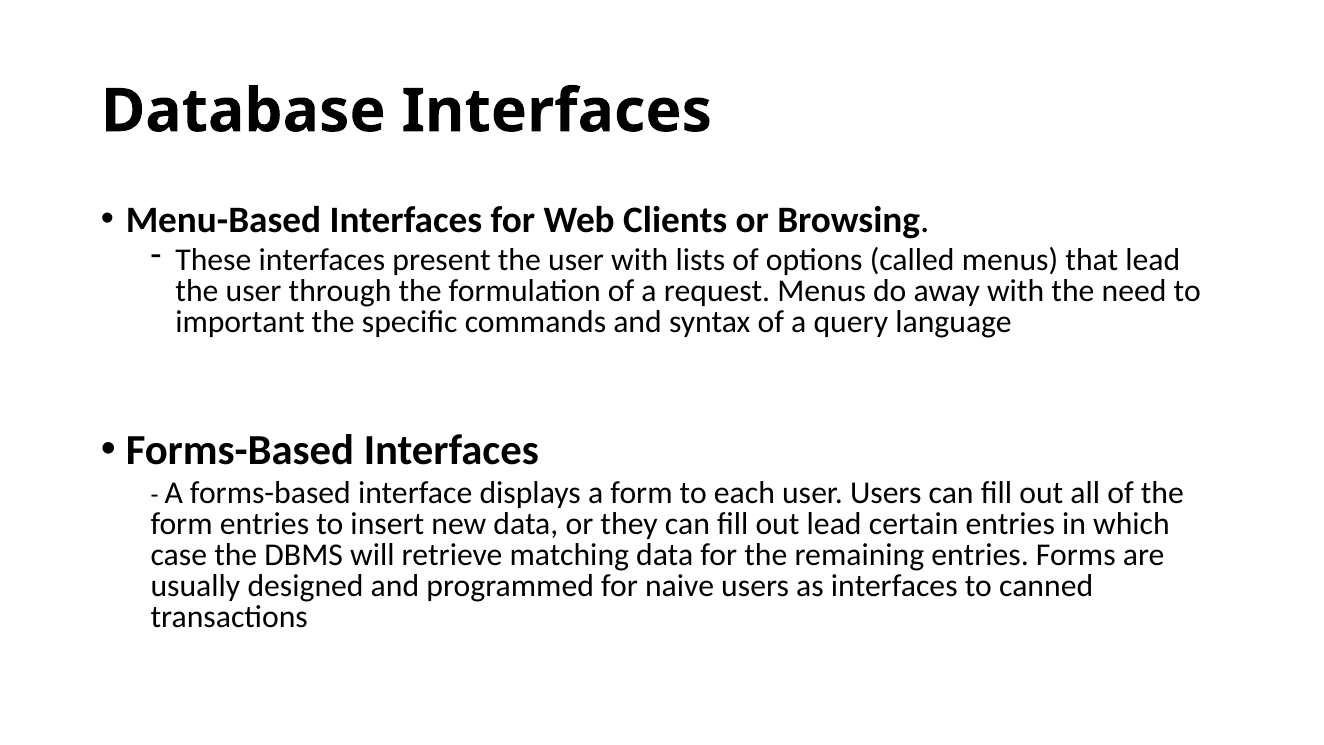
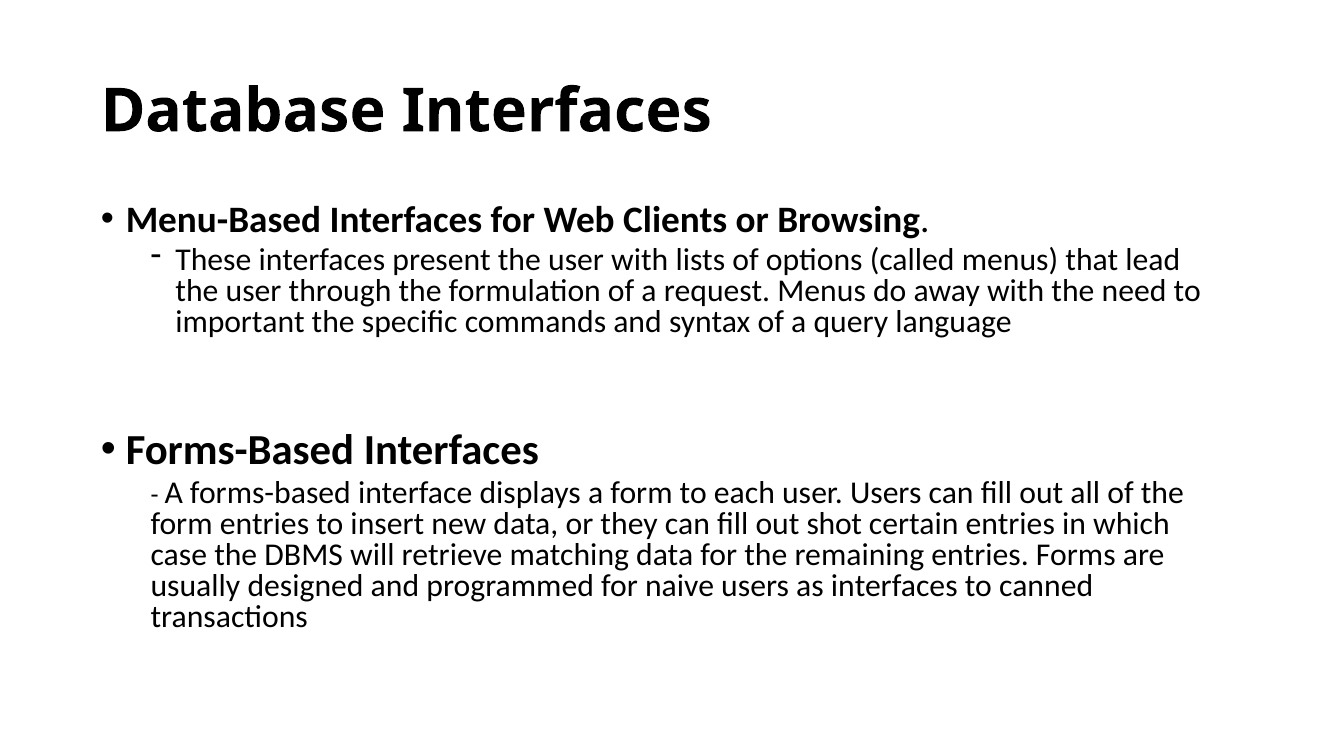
out lead: lead -> shot
